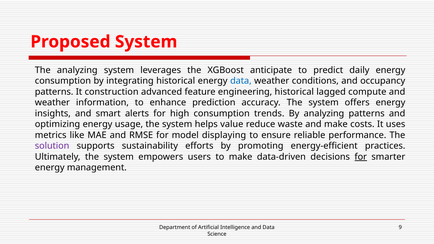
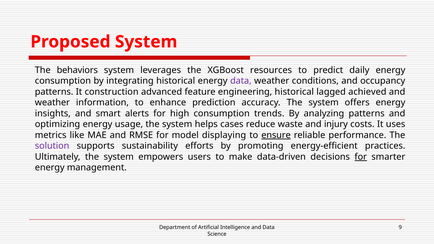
The analyzing: analyzing -> behaviors
anticipate: anticipate -> resources
data at (241, 81) colour: blue -> purple
compute: compute -> achieved
value: value -> cases
and make: make -> injury
ensure underline: none -> present
